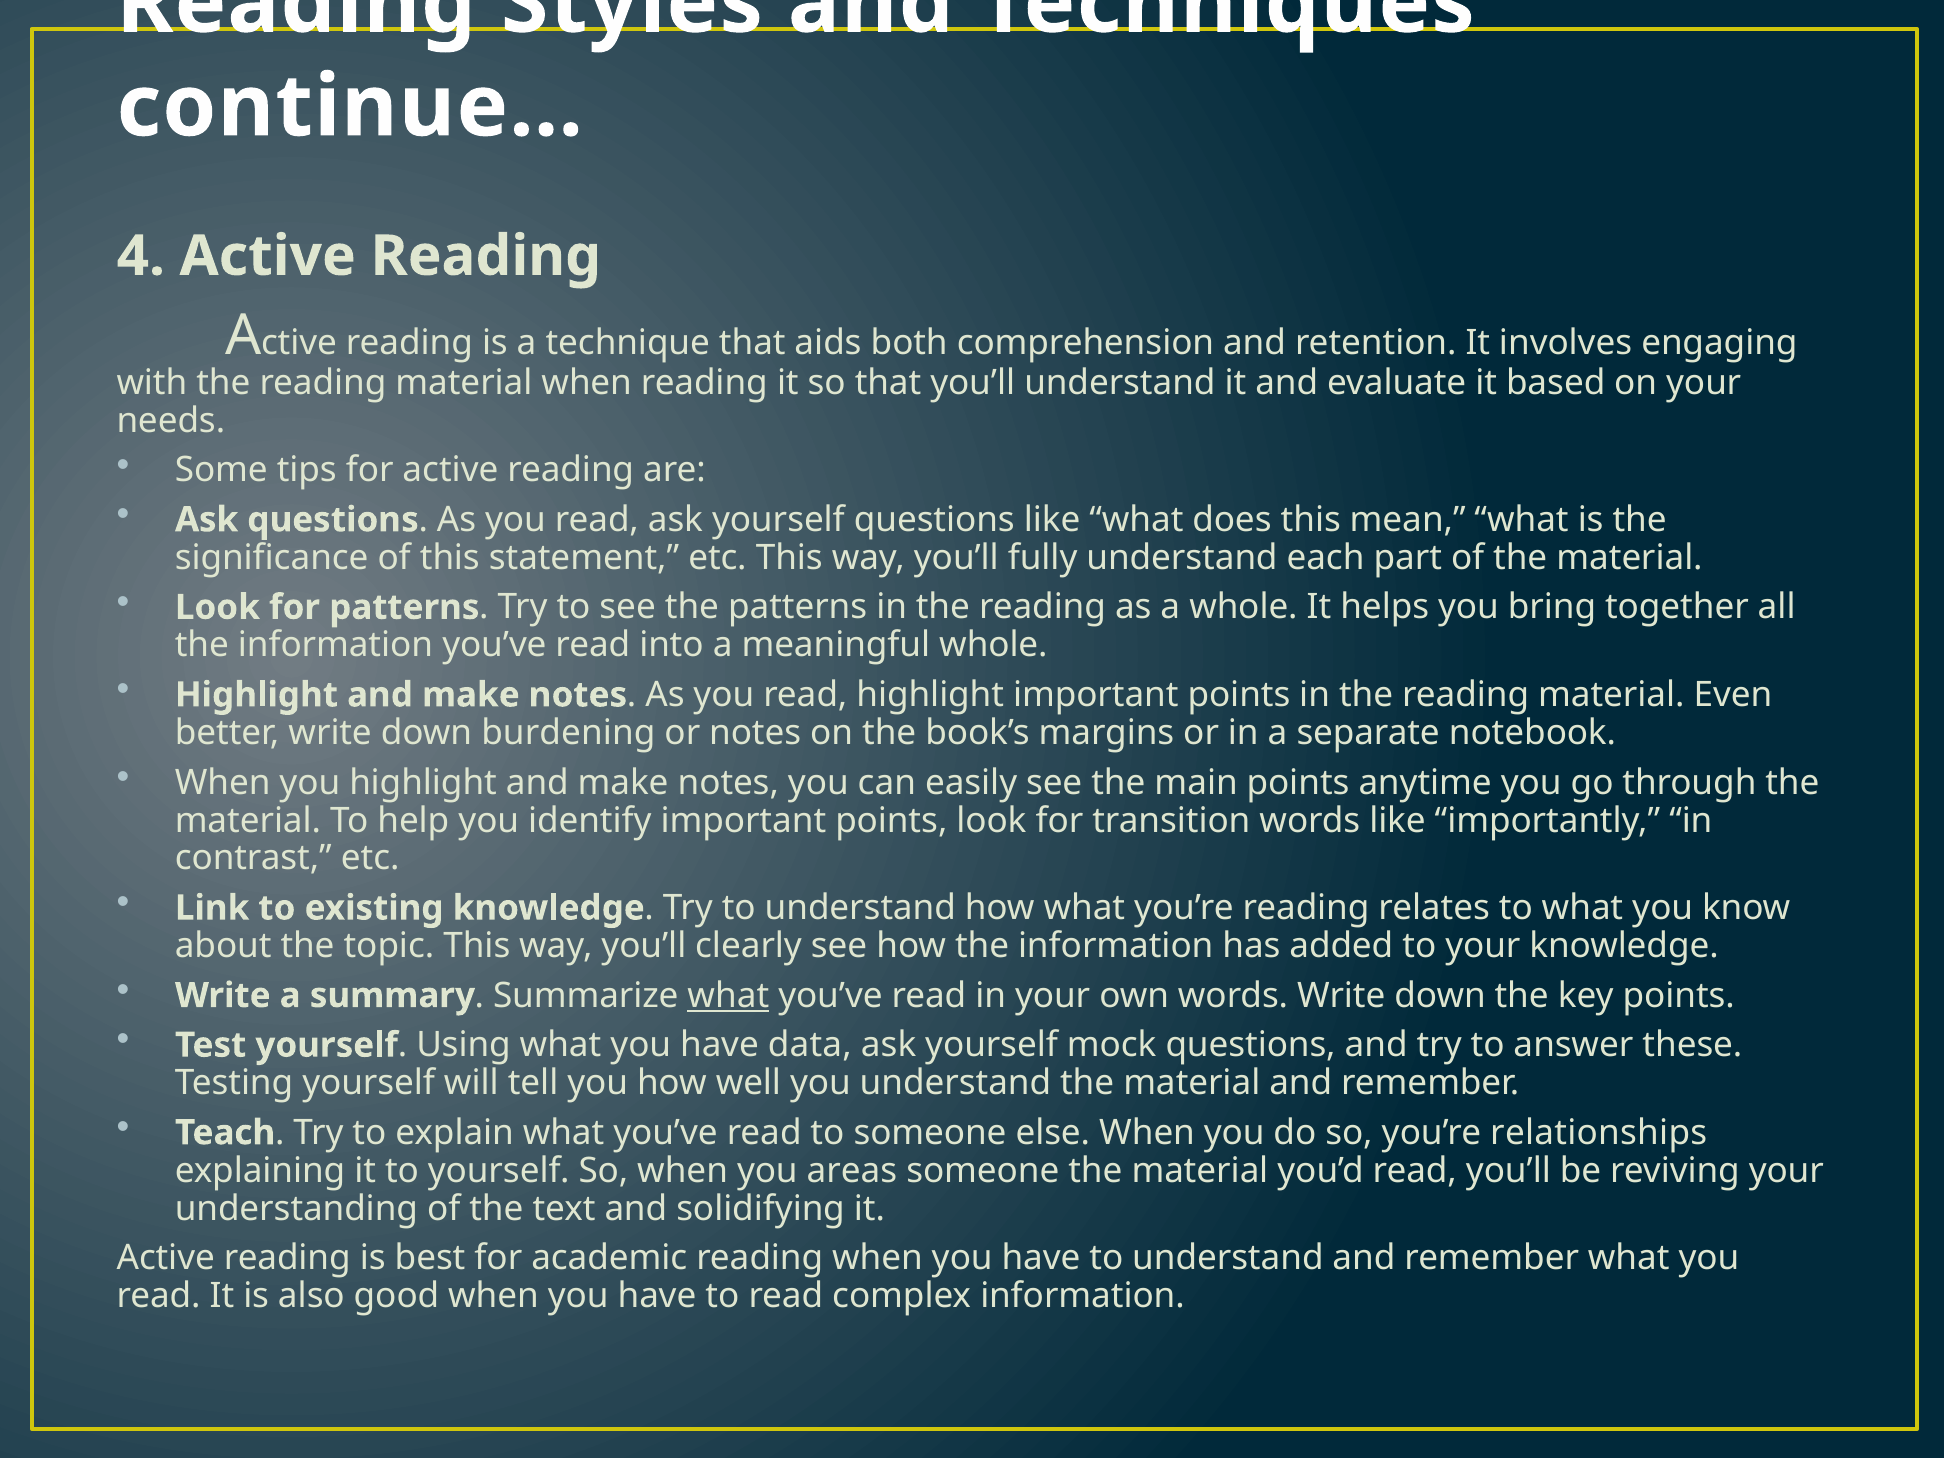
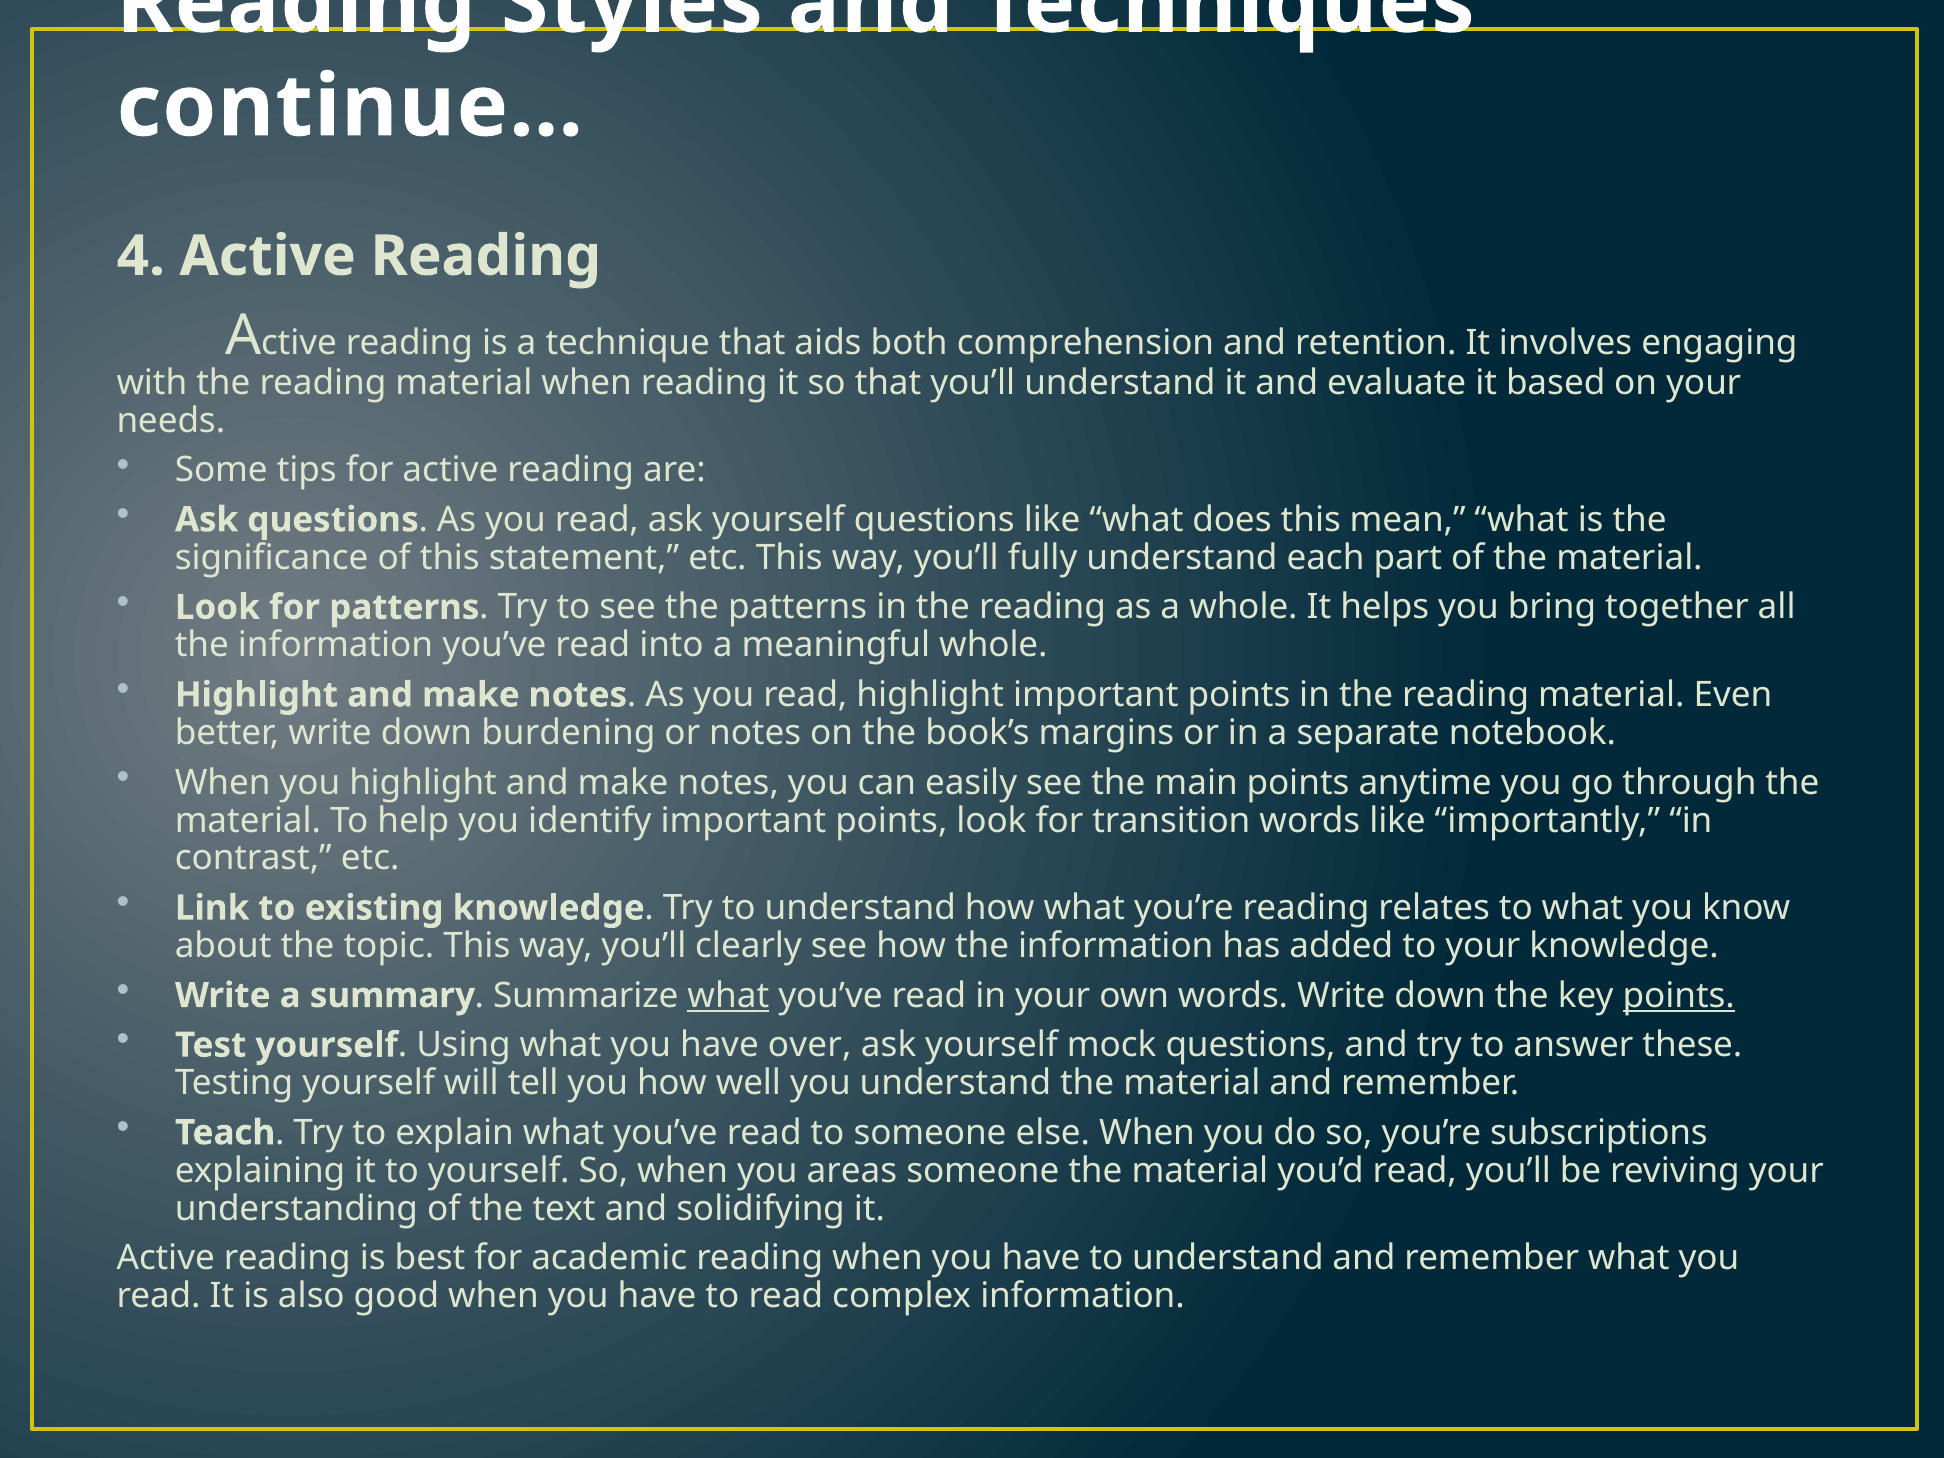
points at (1679, 996) underline: none -> present
data: data -> over
relationships: relationships -> subscriptions
